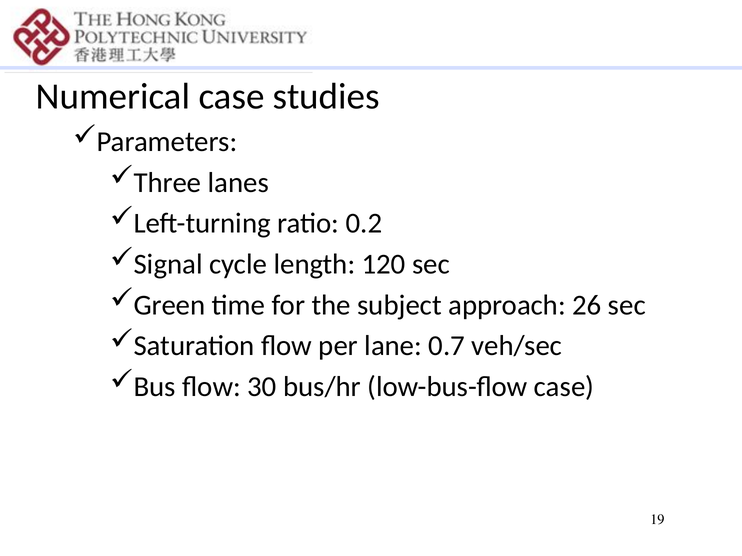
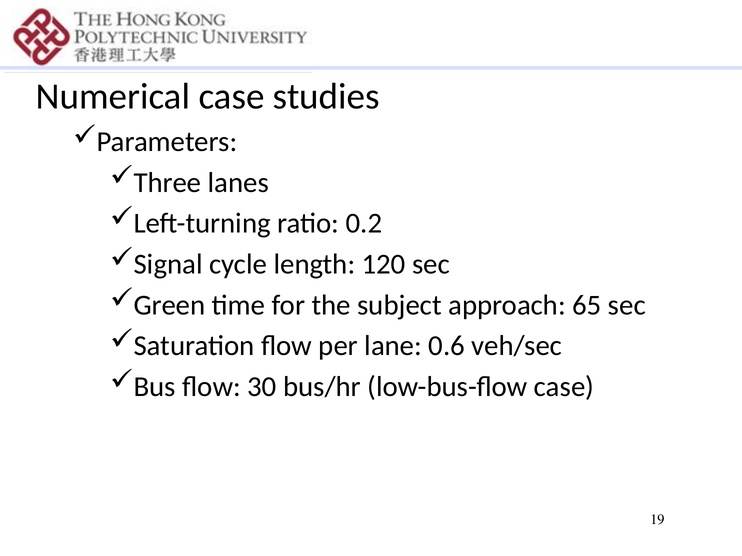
26: 26 -> 65
0.7: 0.7 -> 0.6
